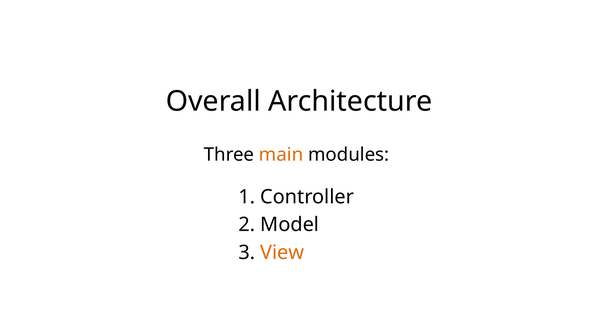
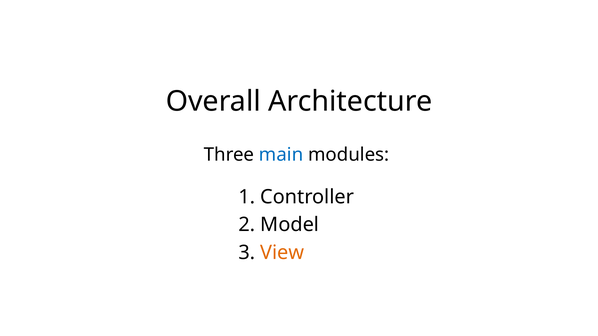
main colour: orange -> blue
